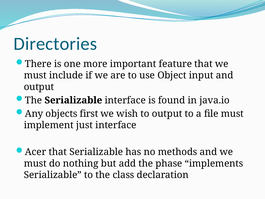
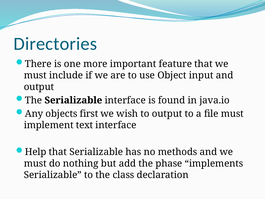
just: just -> text
Acer: Acer -> Help
